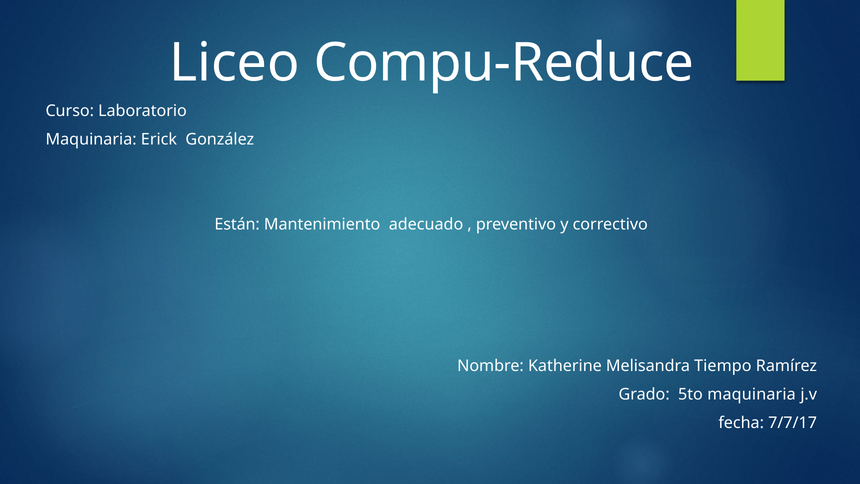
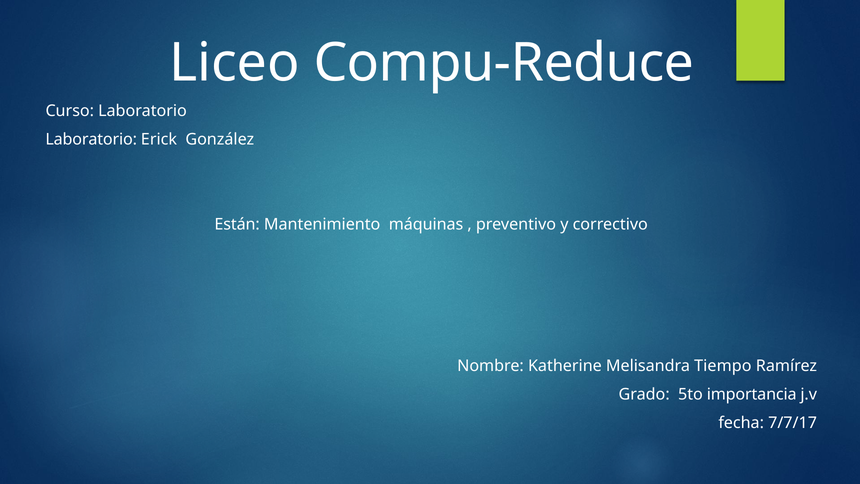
Maquinaria at (91, 139): Maquinaria -> Laboratorio
adecuado: adecuado -> máquinas
5to maquinaria: maquinaria -> importancia
